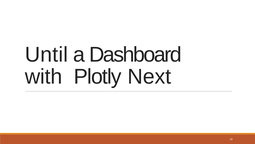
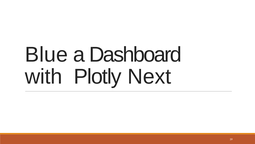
Until: Until -> Blue
